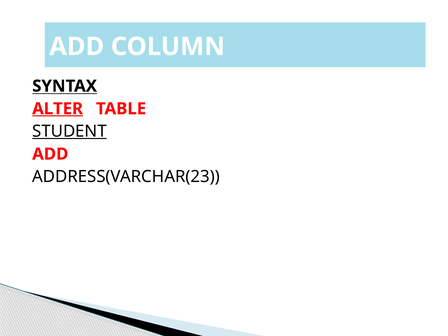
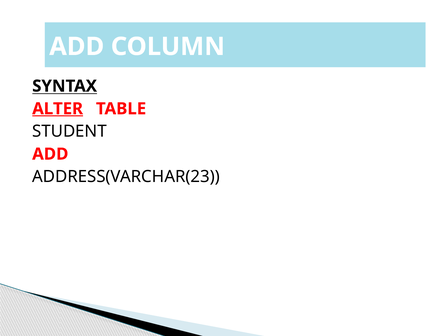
STUDENT underline: present -> none
